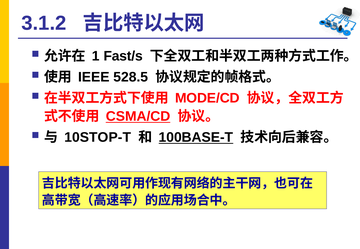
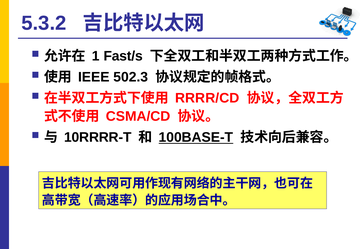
3.1.2: 3.1.2 -> 5.3.2
528.5: 528.5 -> 502.3
MODE/CD: MODE/CD -> RRRR/CD
CSMA/CD underline: present -> none
10STOP-T: 10STOP-T -> 10RRRR-T
